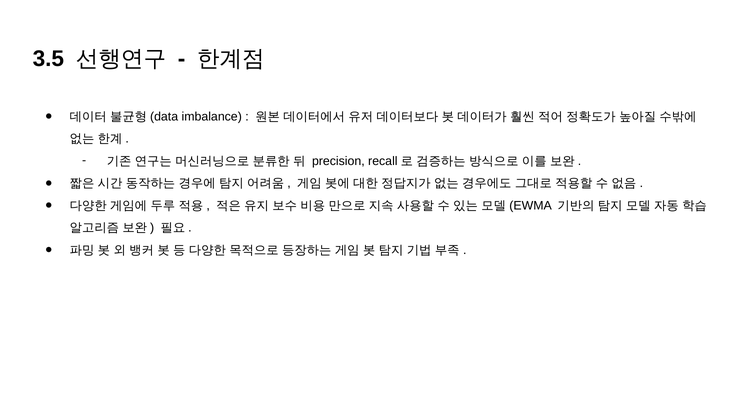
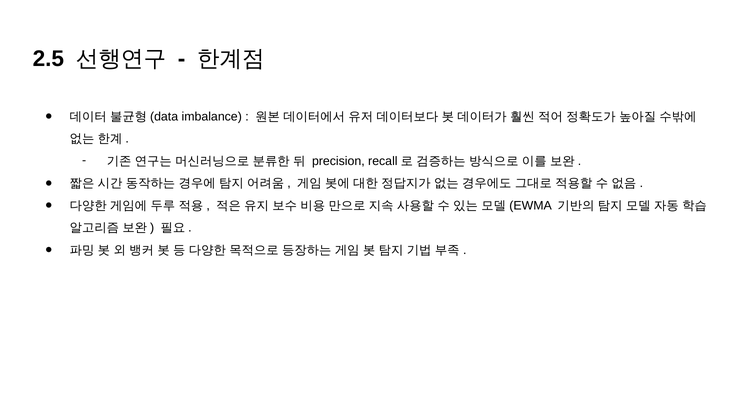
3.5: 3.5 -> 2.5
